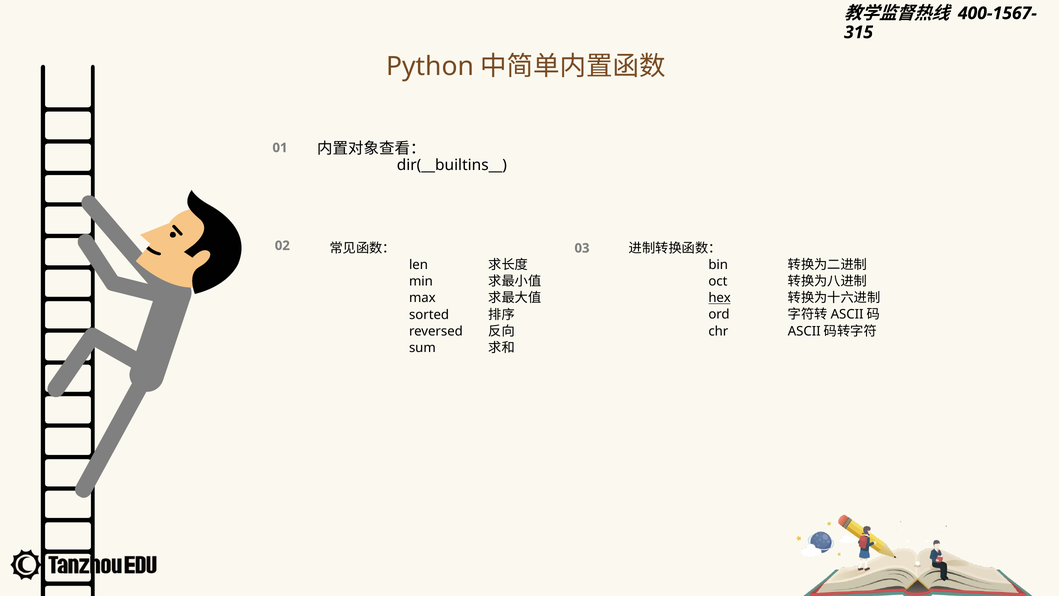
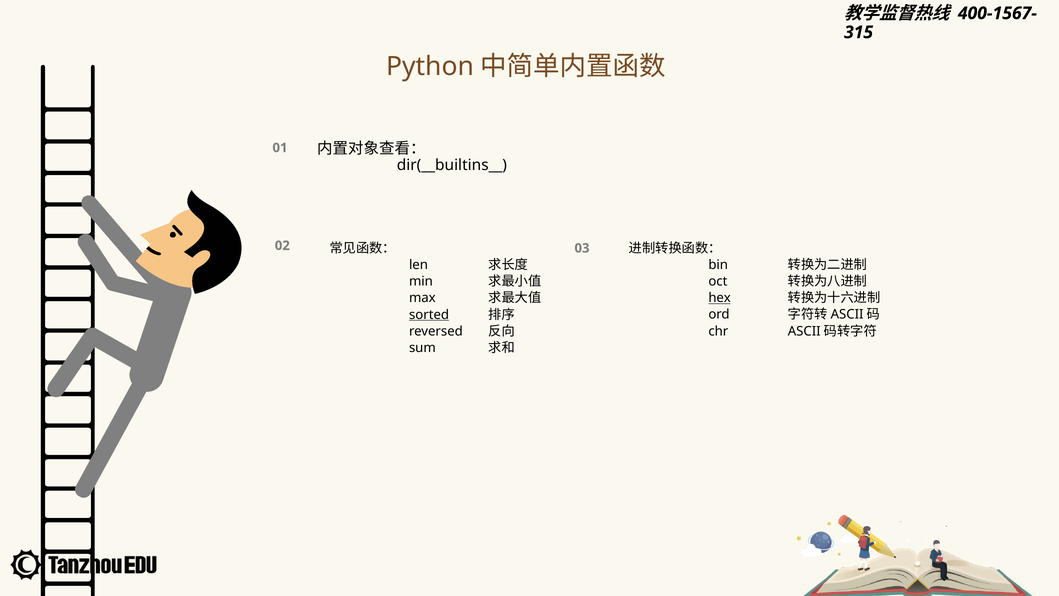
sorted underline: none -> present
